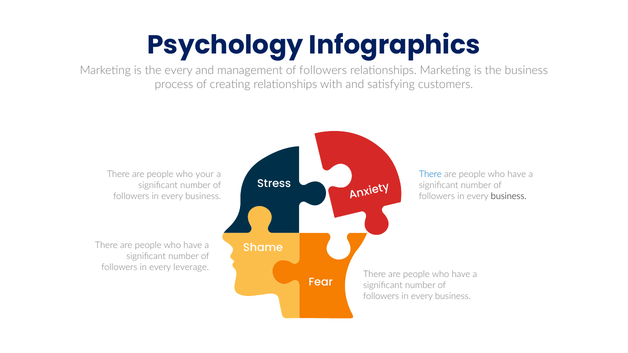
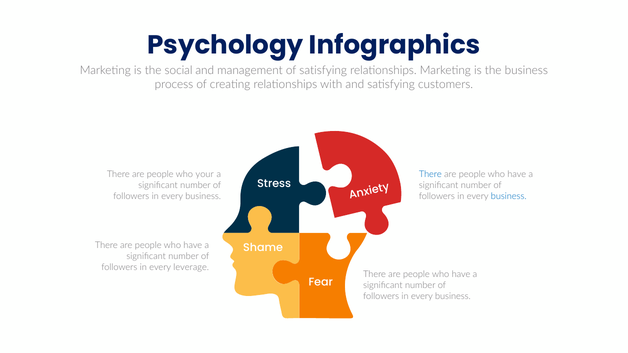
the every: every -> social
management of followers: followers -> satisfying
business at (509, 196) colour: black -> blue
